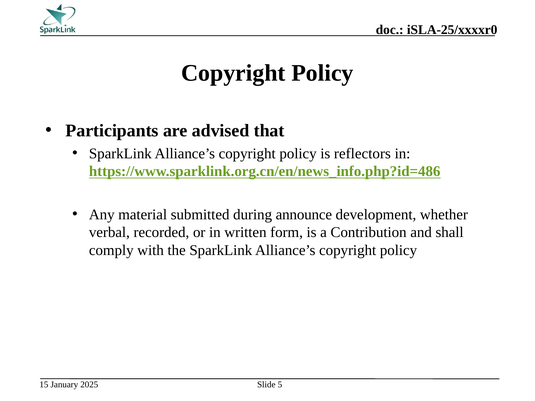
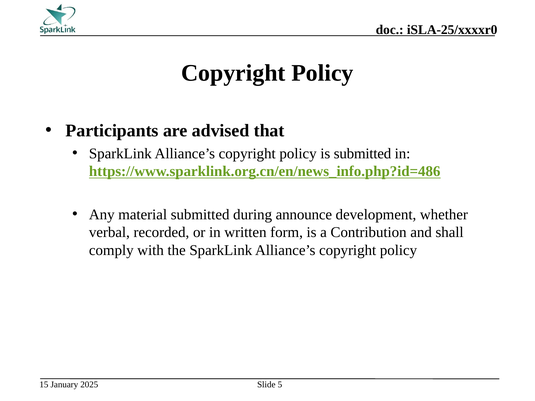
is reflectors: reflectors -> submitted
